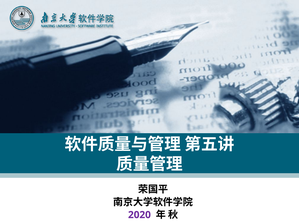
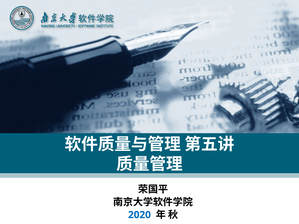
2020 colour: purple -> blue
